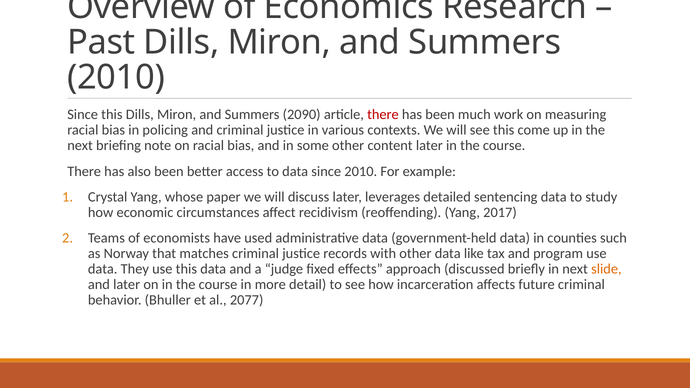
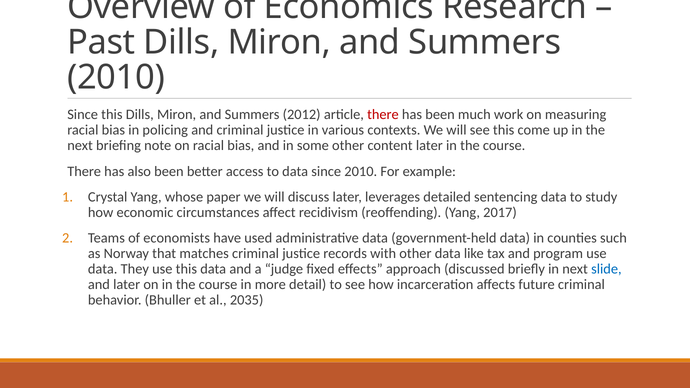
2090: 2090 -> 2012
slide colour: orange -> blue
2077: 2077 -> 2035
